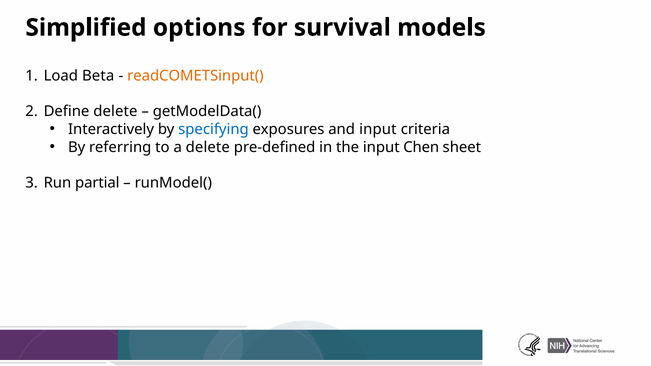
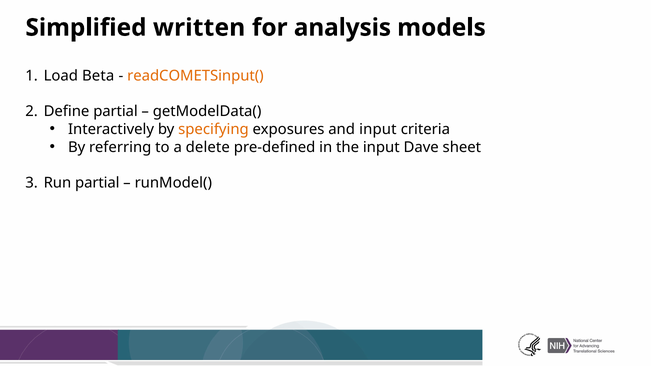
options: options -> written
survival: survival -> analysis
Define delete: delete -> partial
specifying colour: blue -> orange
Chen: Chen -> Dave
